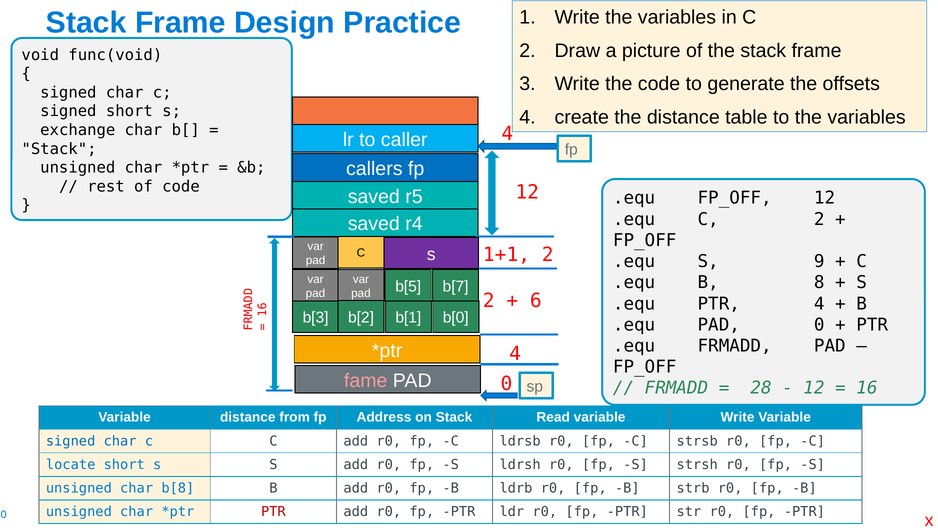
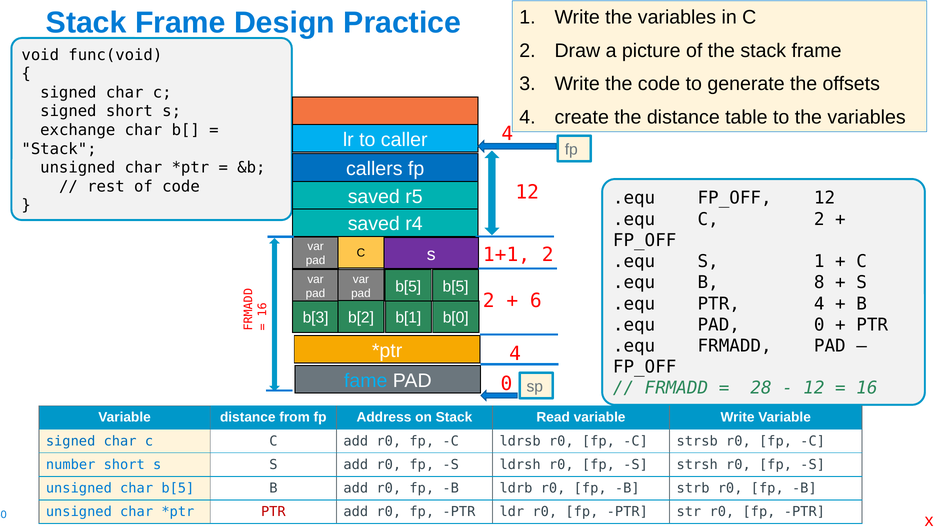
S 9: 9 -> 1
b[5 b[7: b[7 -> b[5
fame colour: pink -> light blue
locate: locate -> number
char b[8: b[8 -> b[5
